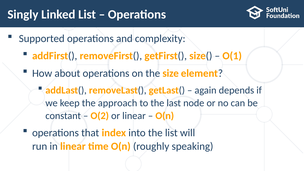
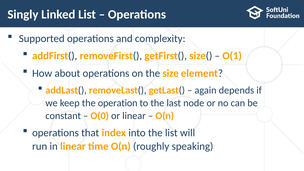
approach: approach -> operation
O(2: O(2 -> O(0
